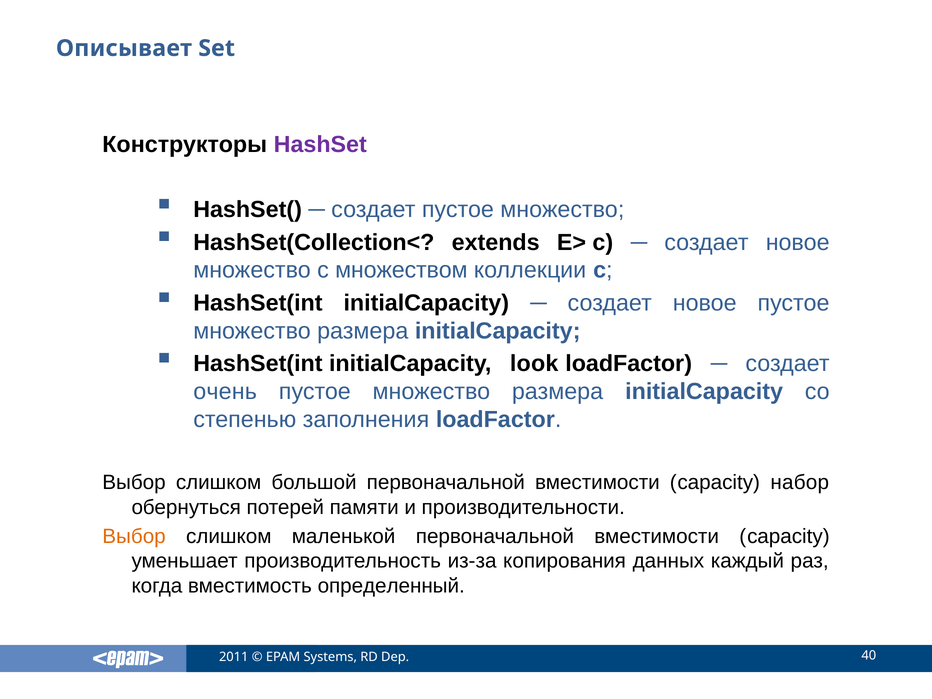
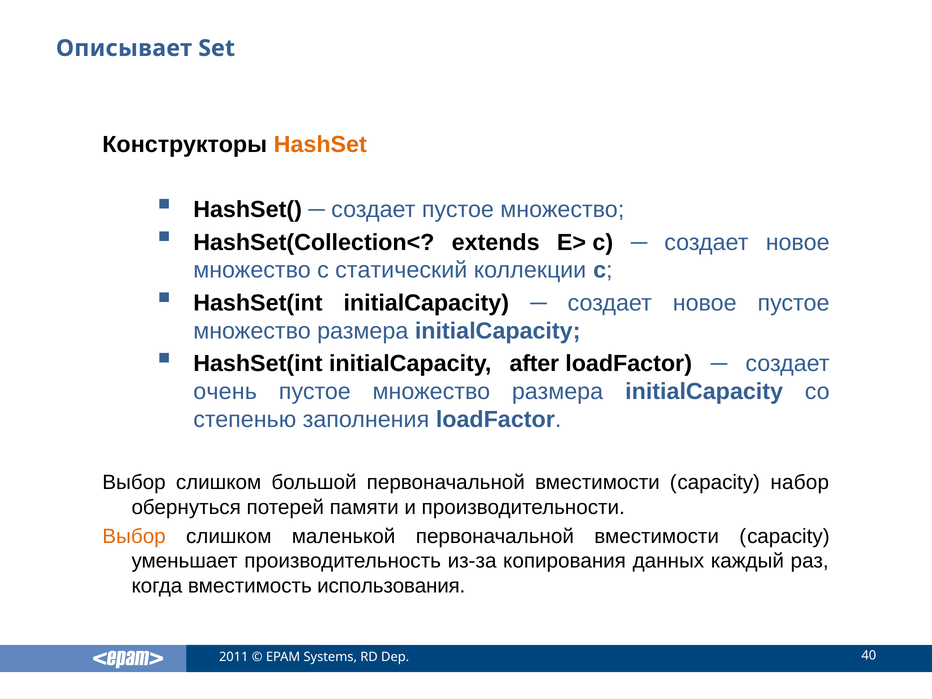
HashSet colour: purple -> orange
множеством: множеством -> статический
look: look -> after
определенный: определенный -> использования
